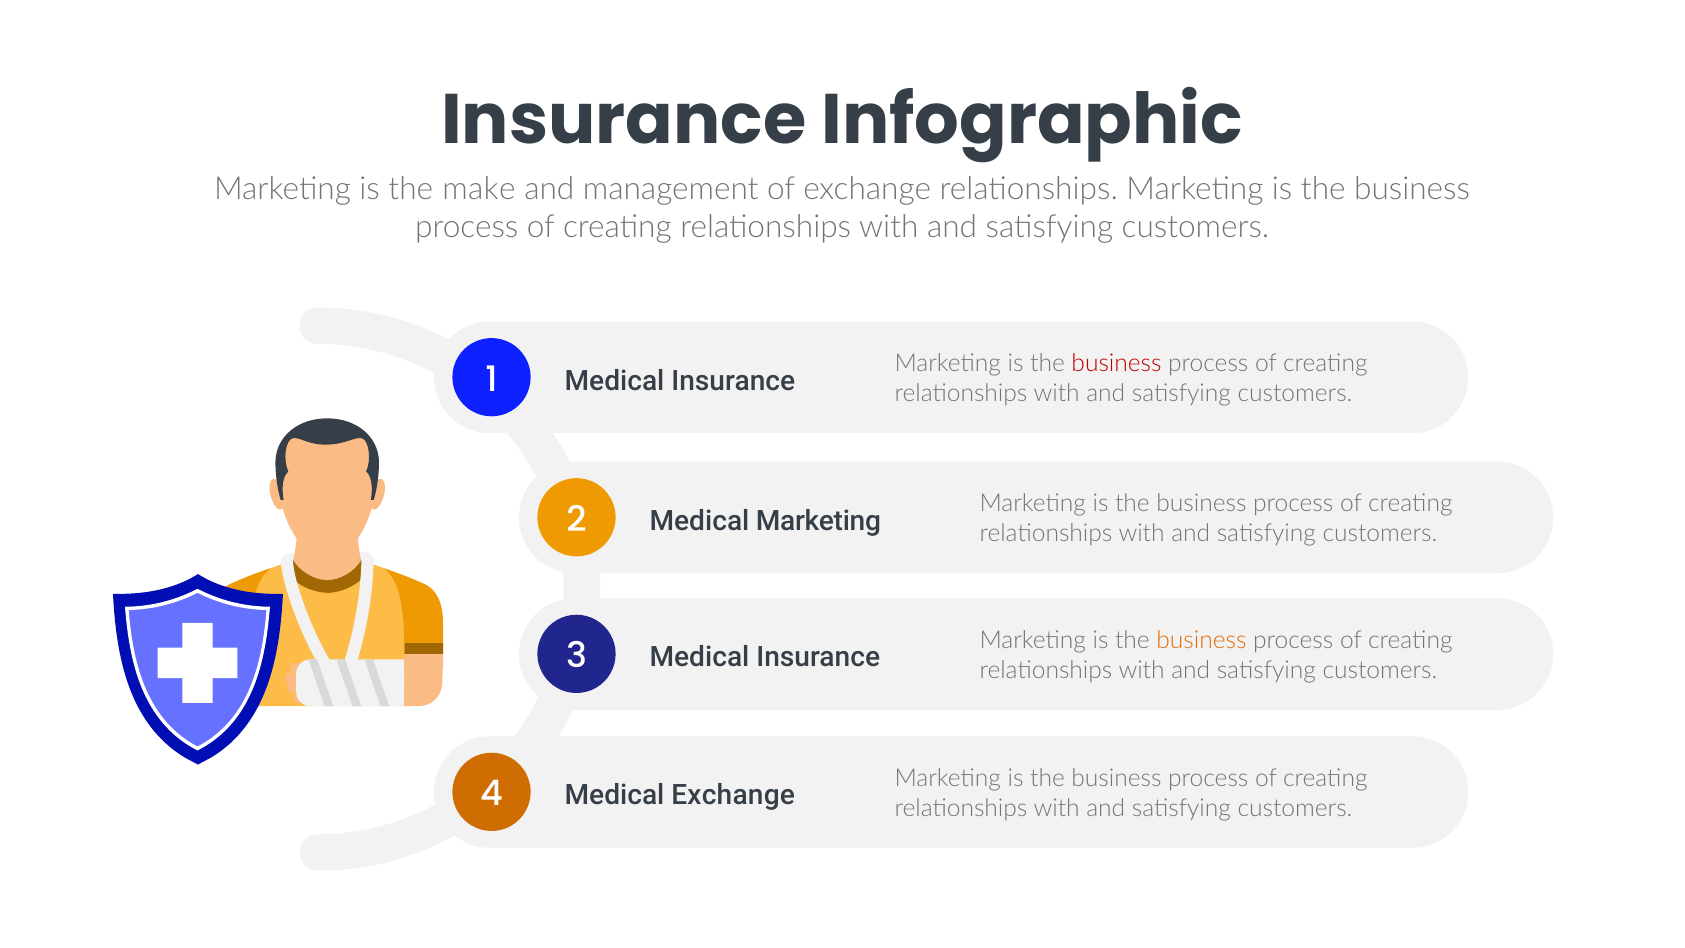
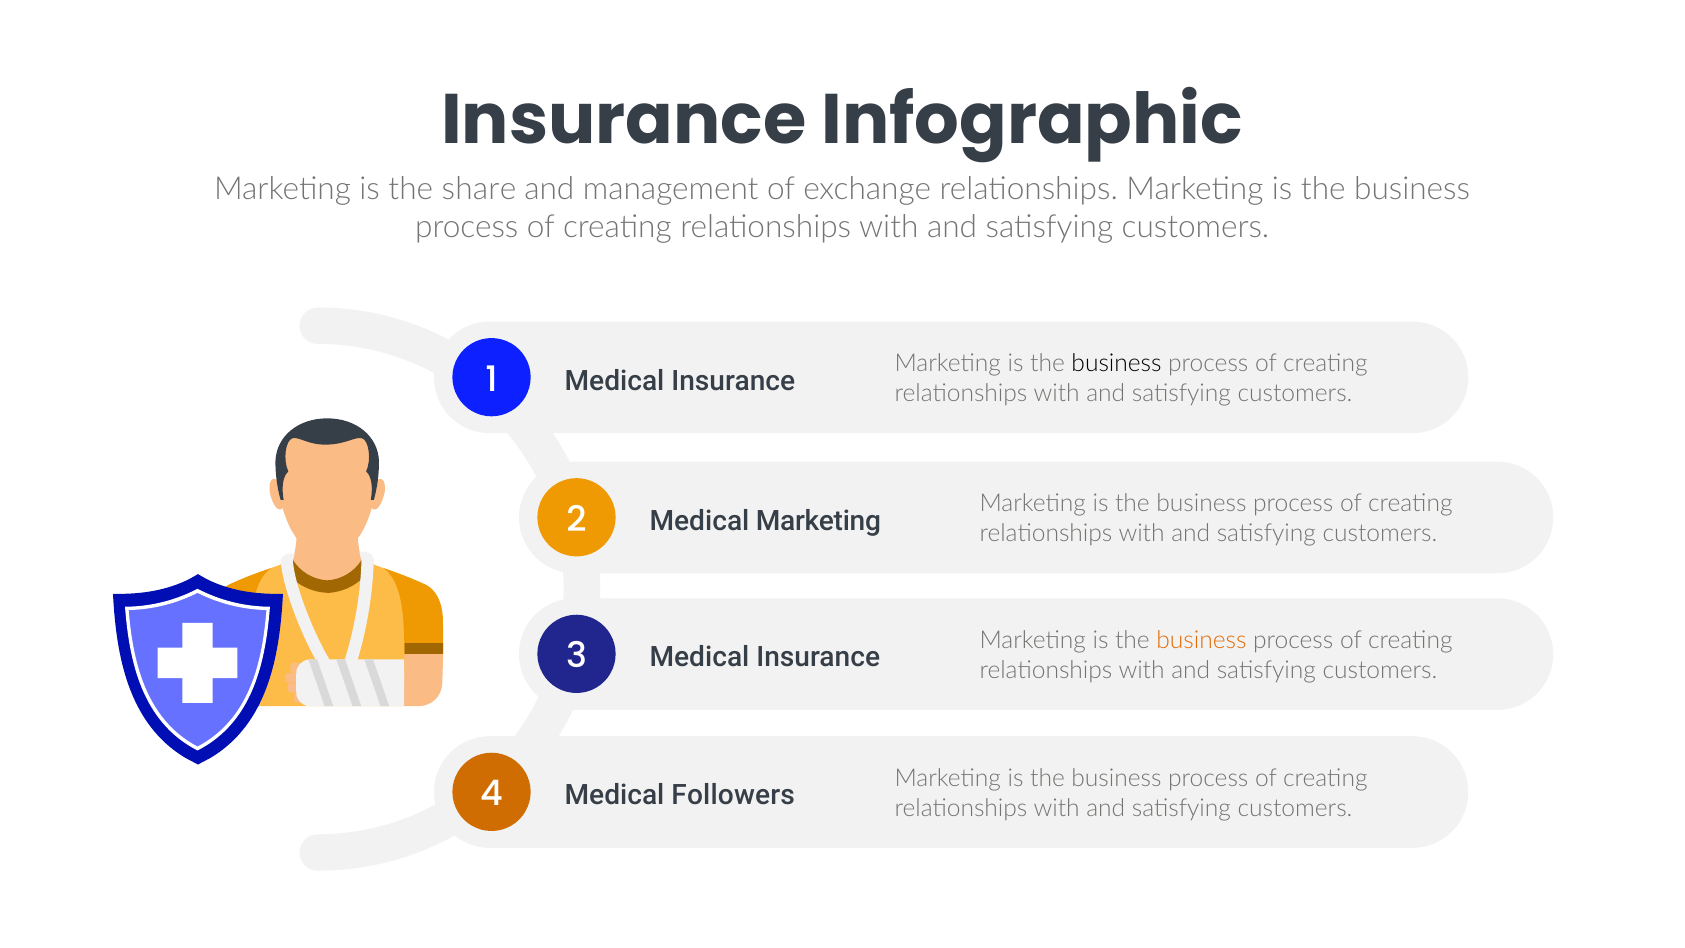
make: make -> share
business at (1117, 364) colour: red -> black
Medical Exchange: Exchange -> Followers
